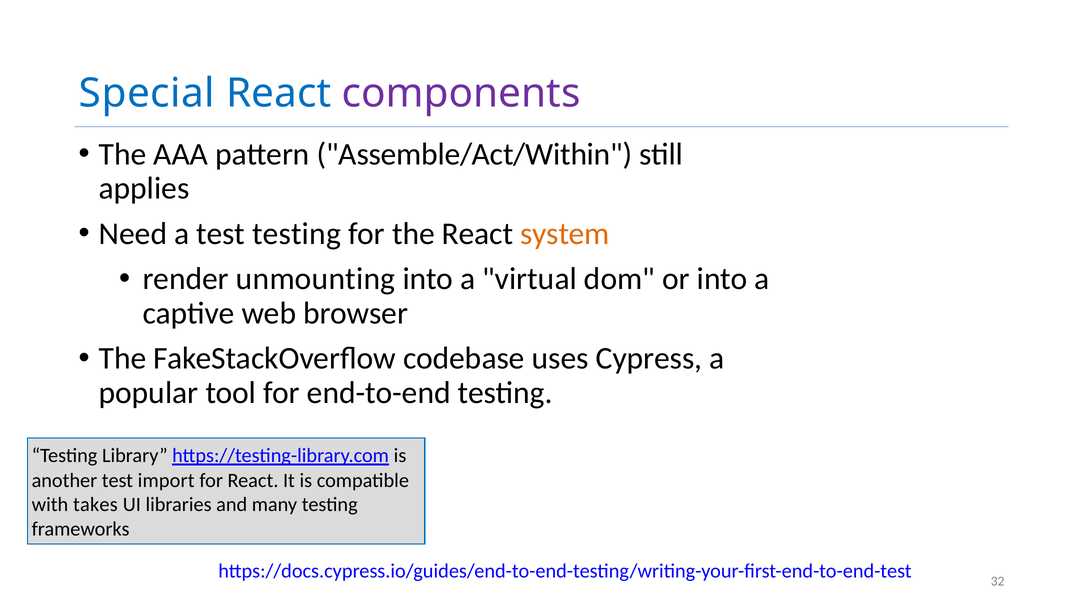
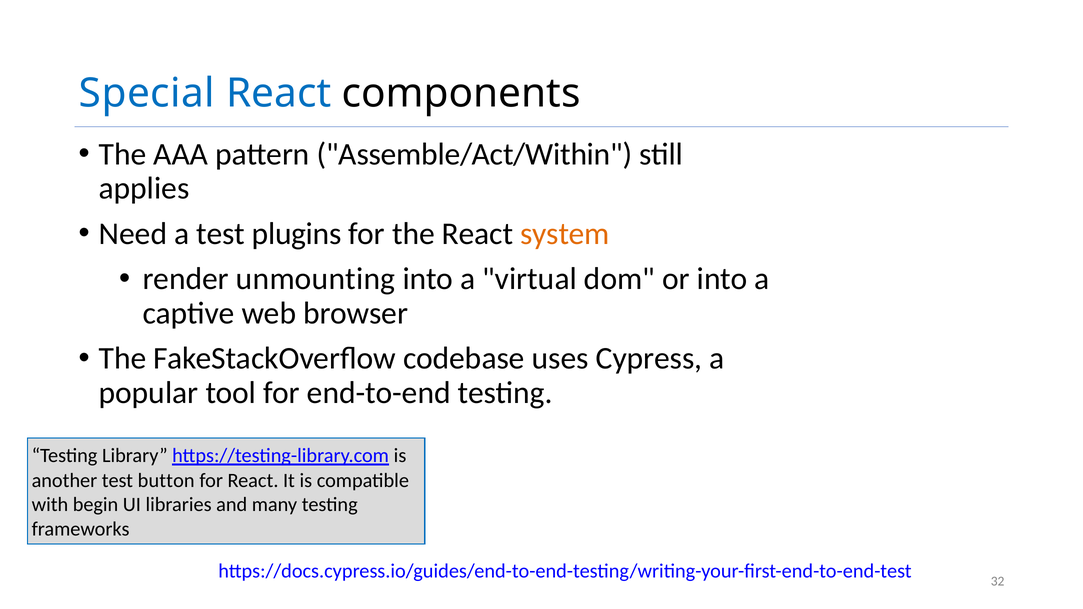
components colour: purple -> black
test testing: testing -> plugins
import: import -> button
takes: takes -> begin
